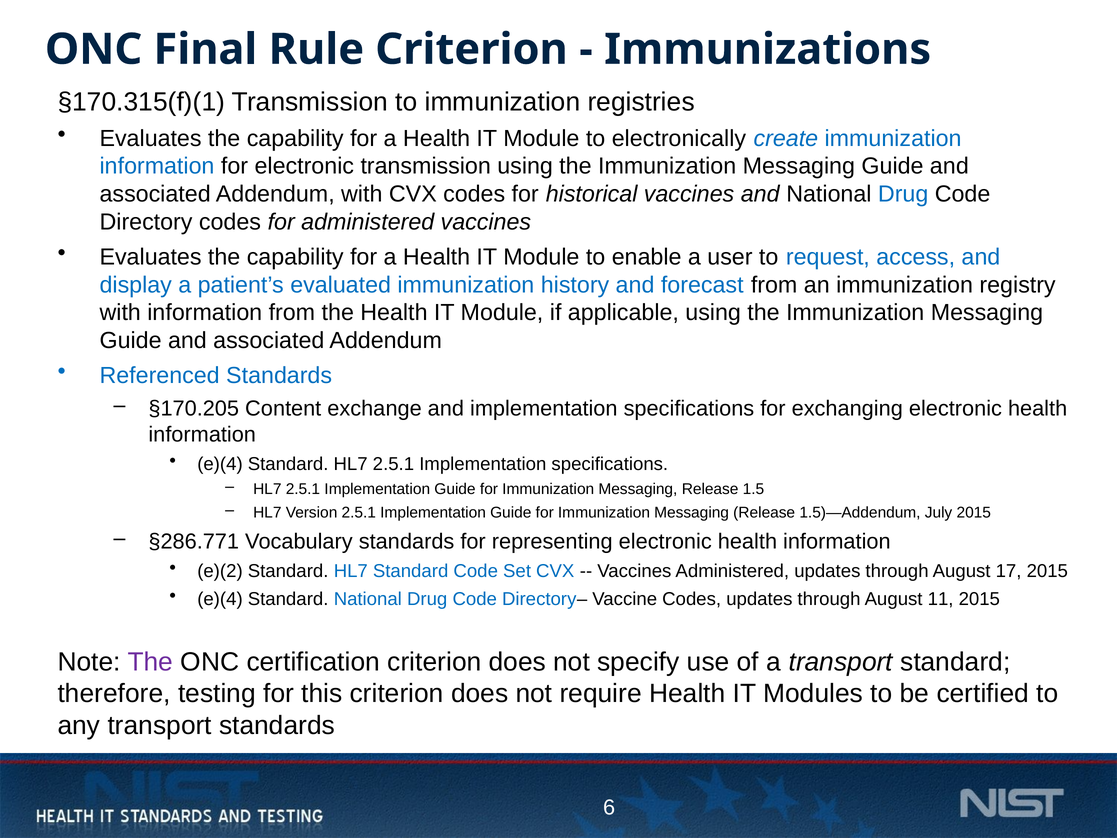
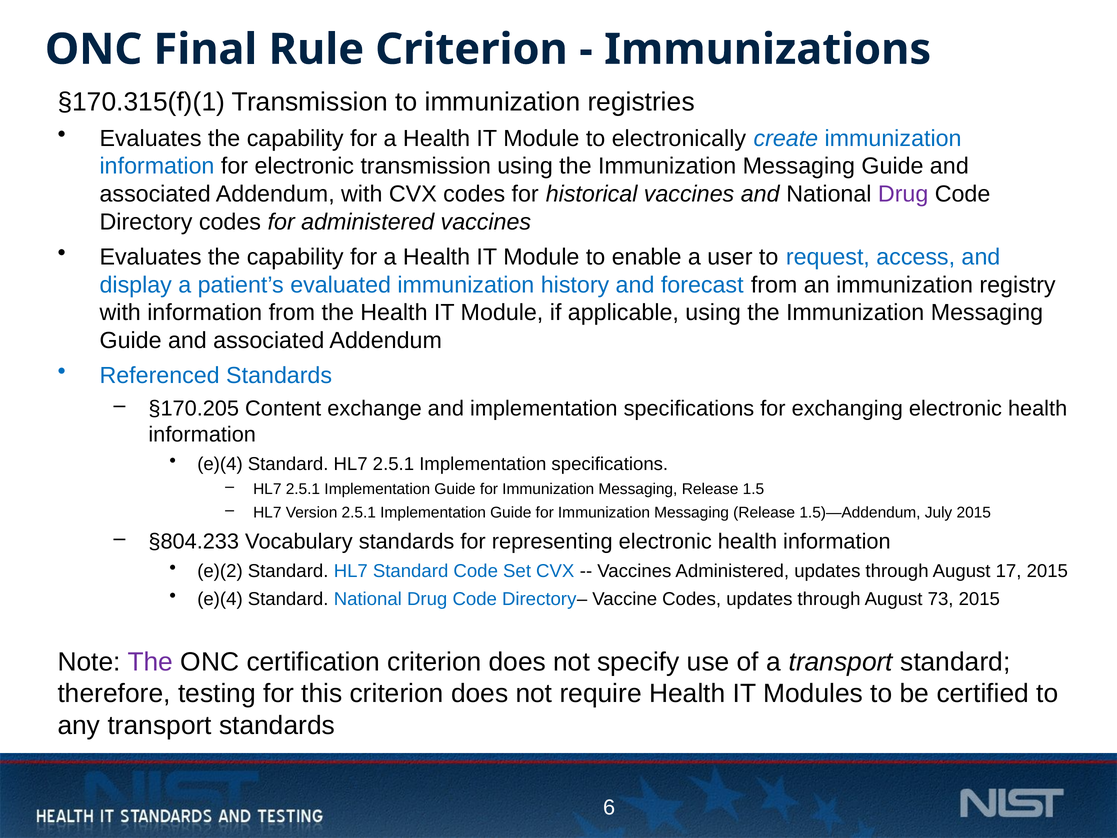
Drug at (903, 194) colour: blue -> purple
§286.771: §286.771 -> §804.233
11: 11 -> 73
